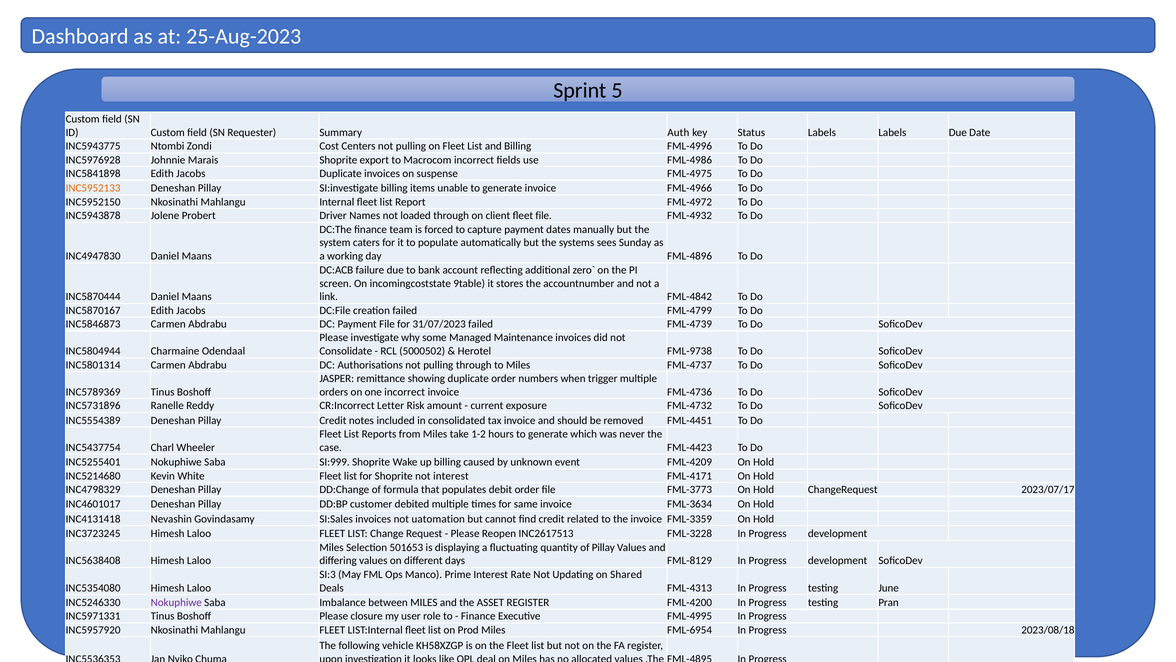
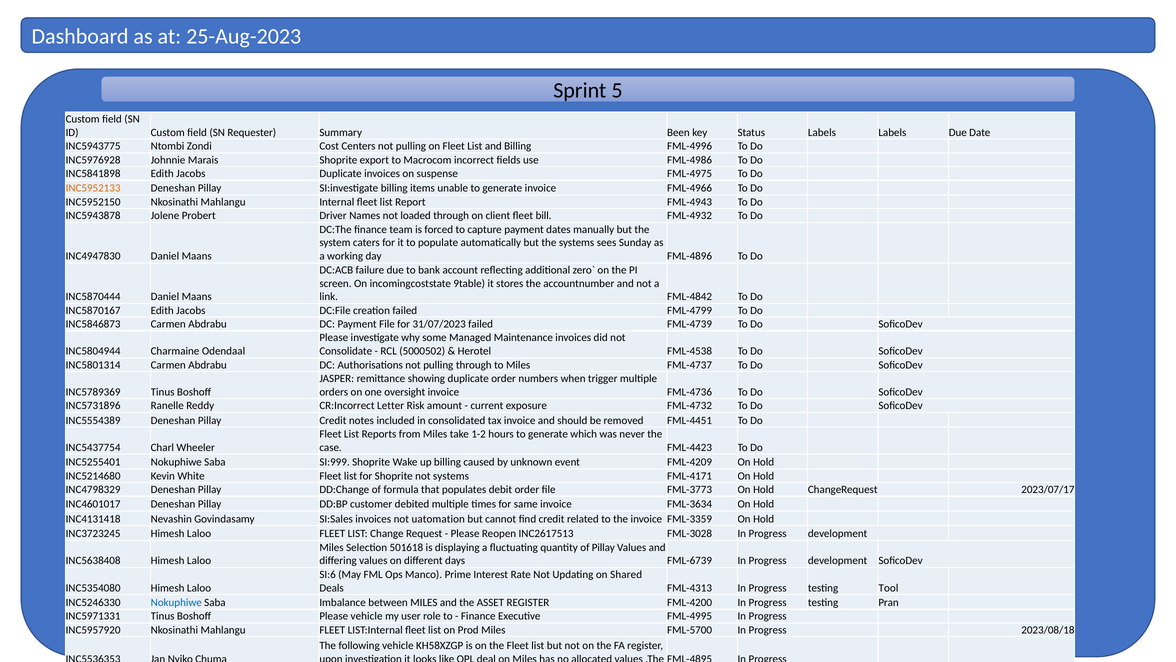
Auth: Auth -> Been
FML-4972: FML-4972 -> FML-4943
fleet file: file -> bill
FML-9738: FML-9738 -> FML-4538
one incorrect: incorrect -> oversight
not interest: interest -> systems
FML-3228: FML-3228 -> FML-3028
501653: 501653 -> 501618
FML-8129: FML-8129 -> FML-6739
SI:3: SI:3 -> SI:6
June: June -> Tool
Nokuphiwe at (176, 602) colour: purple -> blue
Please closure: closure -> vehicle
FML-6954: FML-6954 -> FML-5700
